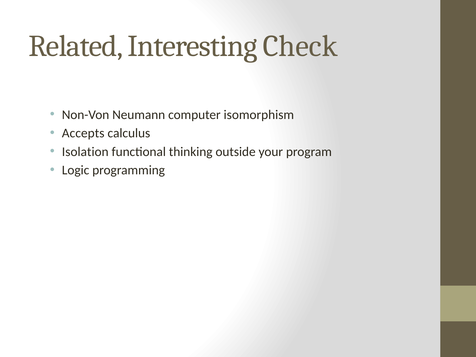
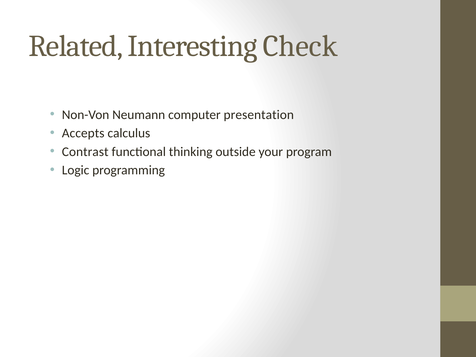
isomorphism: isomorphism -> presentation
Isolation: Isolation -> Contrast
